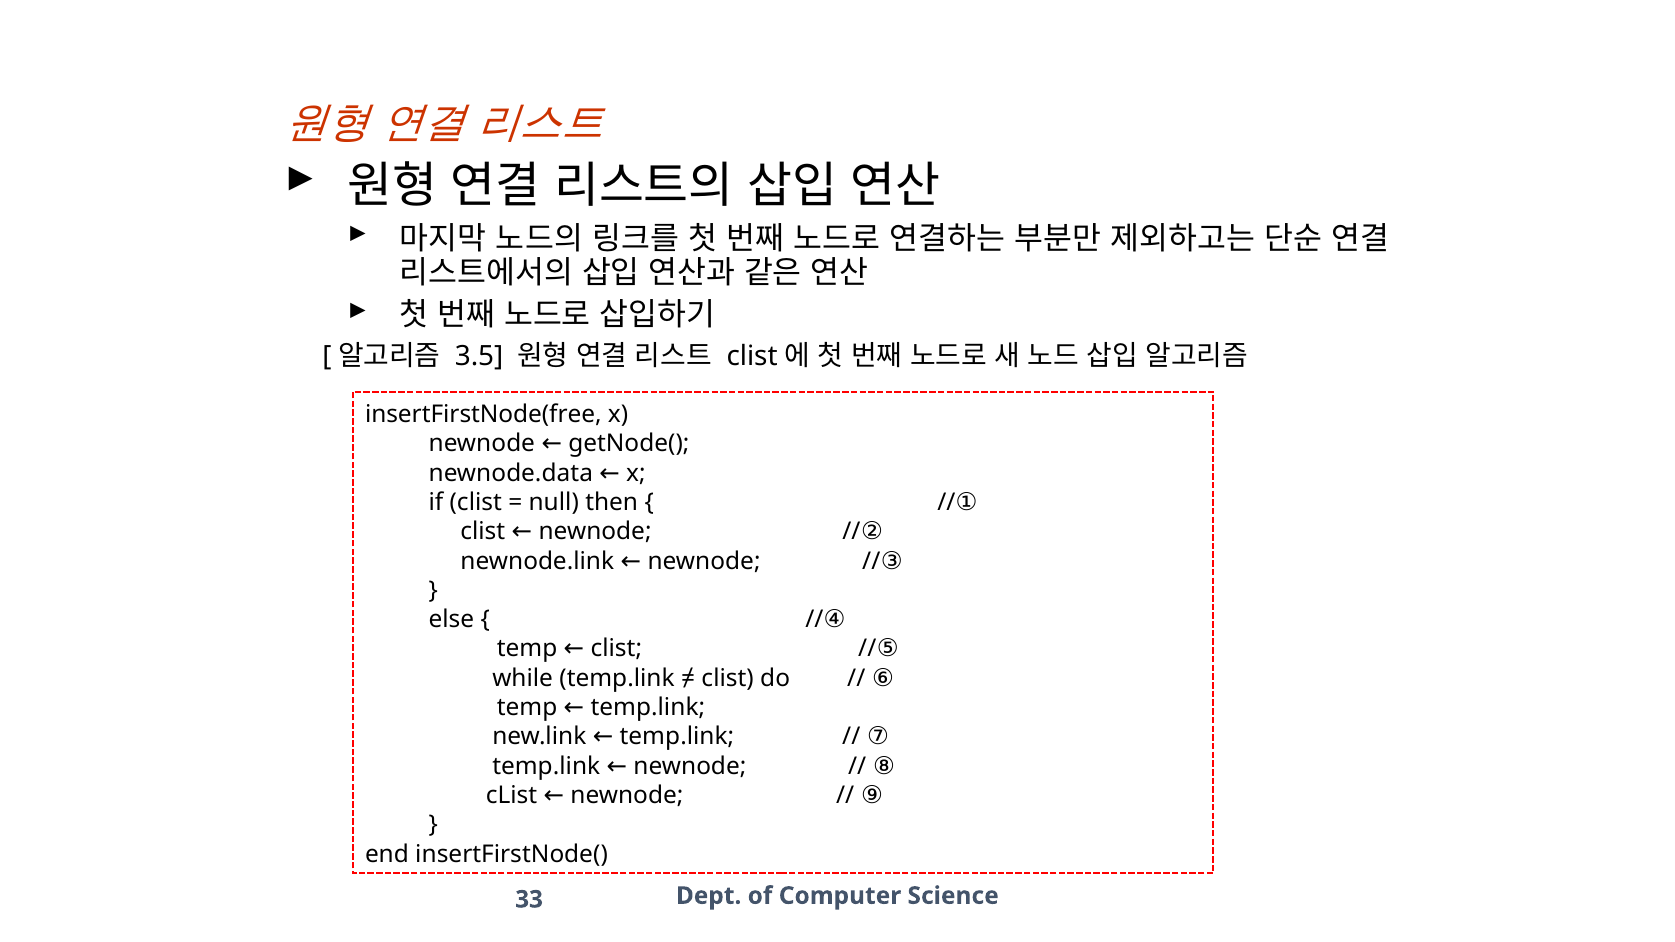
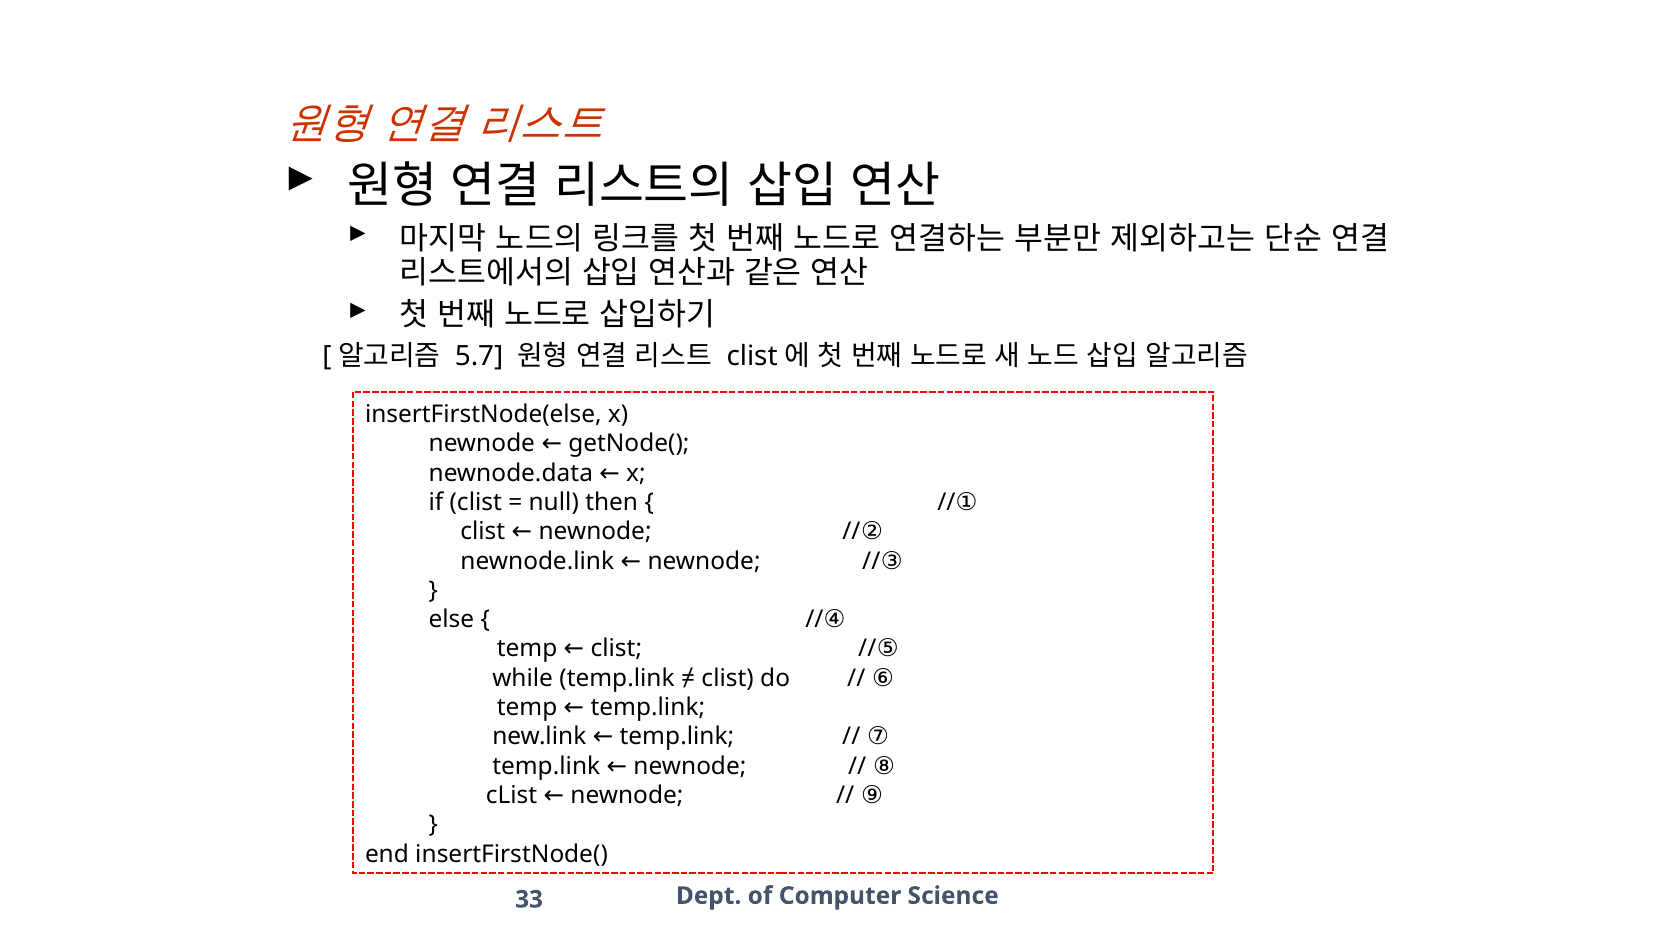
3.5: 3.5 -> 5.7
insertFirstNode(free: insertFirstNode(free -> insertFirstNode(else
